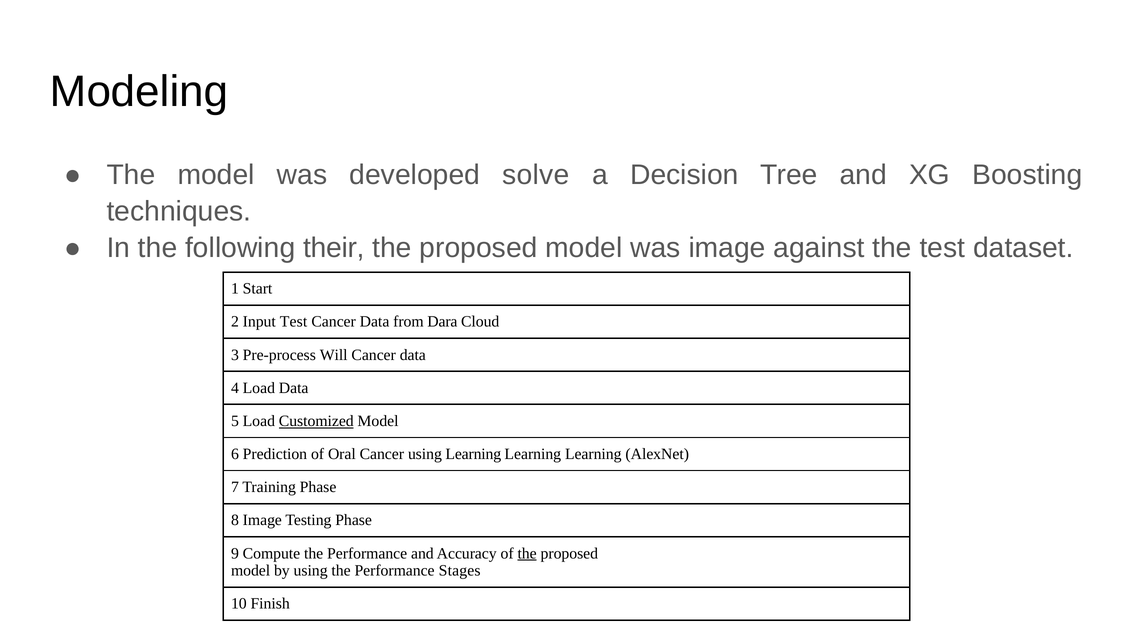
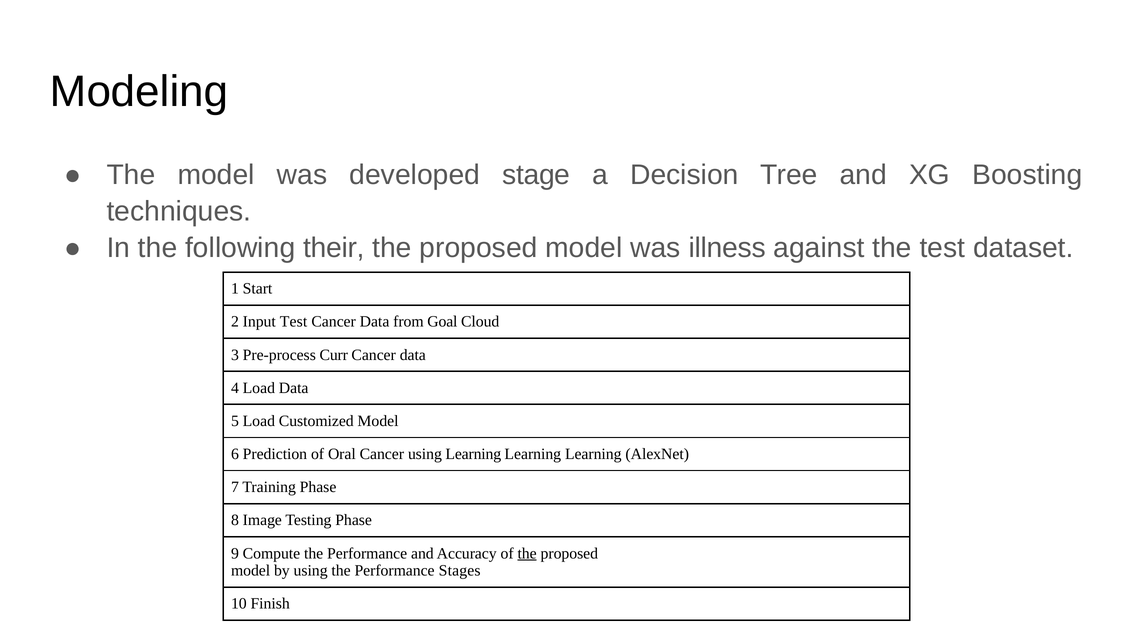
solve: solve -> stage
was image: image -> illness
Dara: Dara -> Goal
Will: Will -> Curr
Customized underline: present -> none
